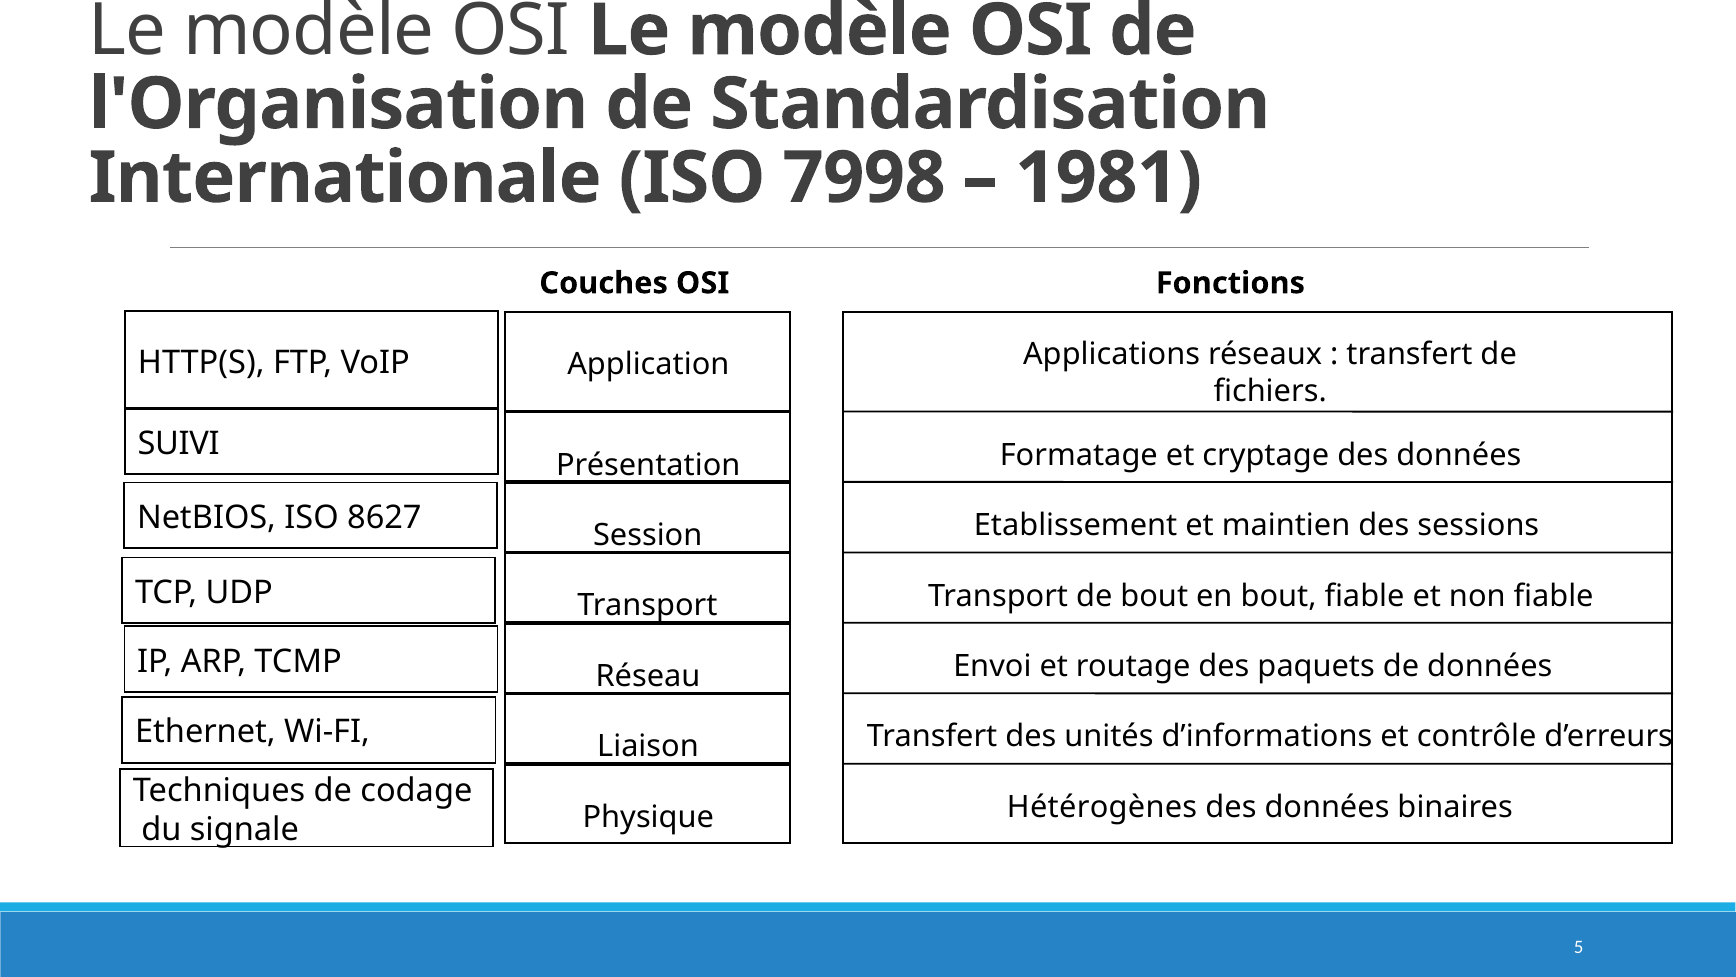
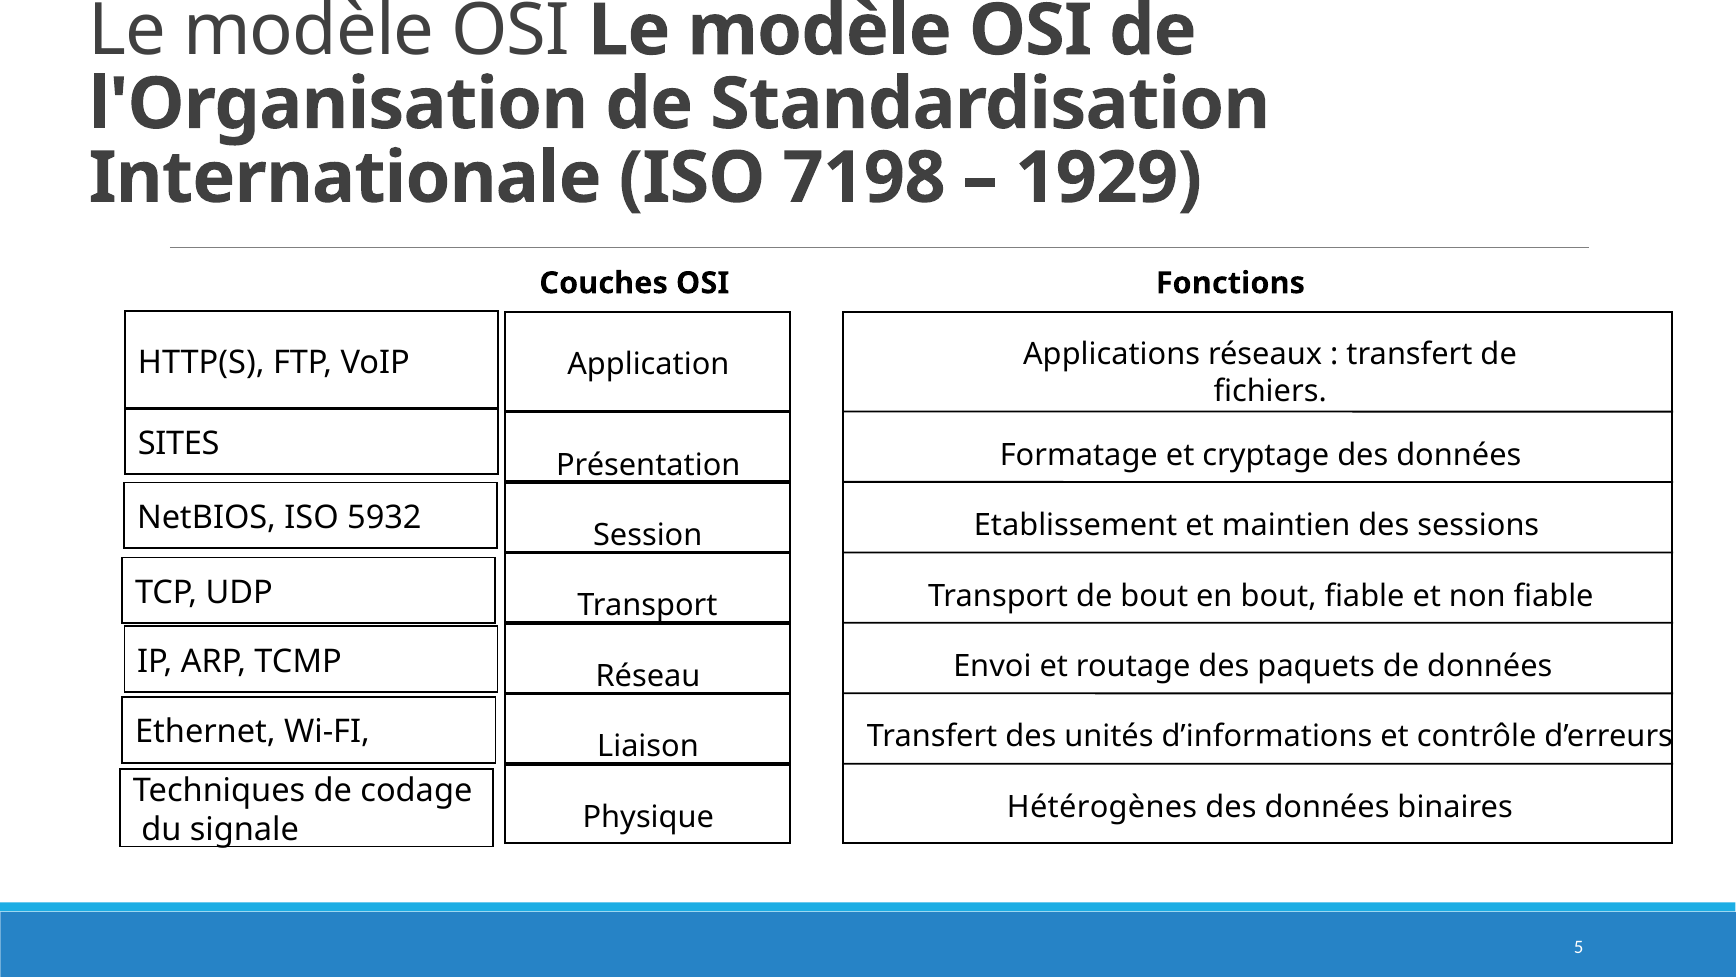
7998: 7998 -> 7198
1981: 1981 -> 1929
SUIVI: SUIVI -> SITES
8627: 8627 -> 5932
